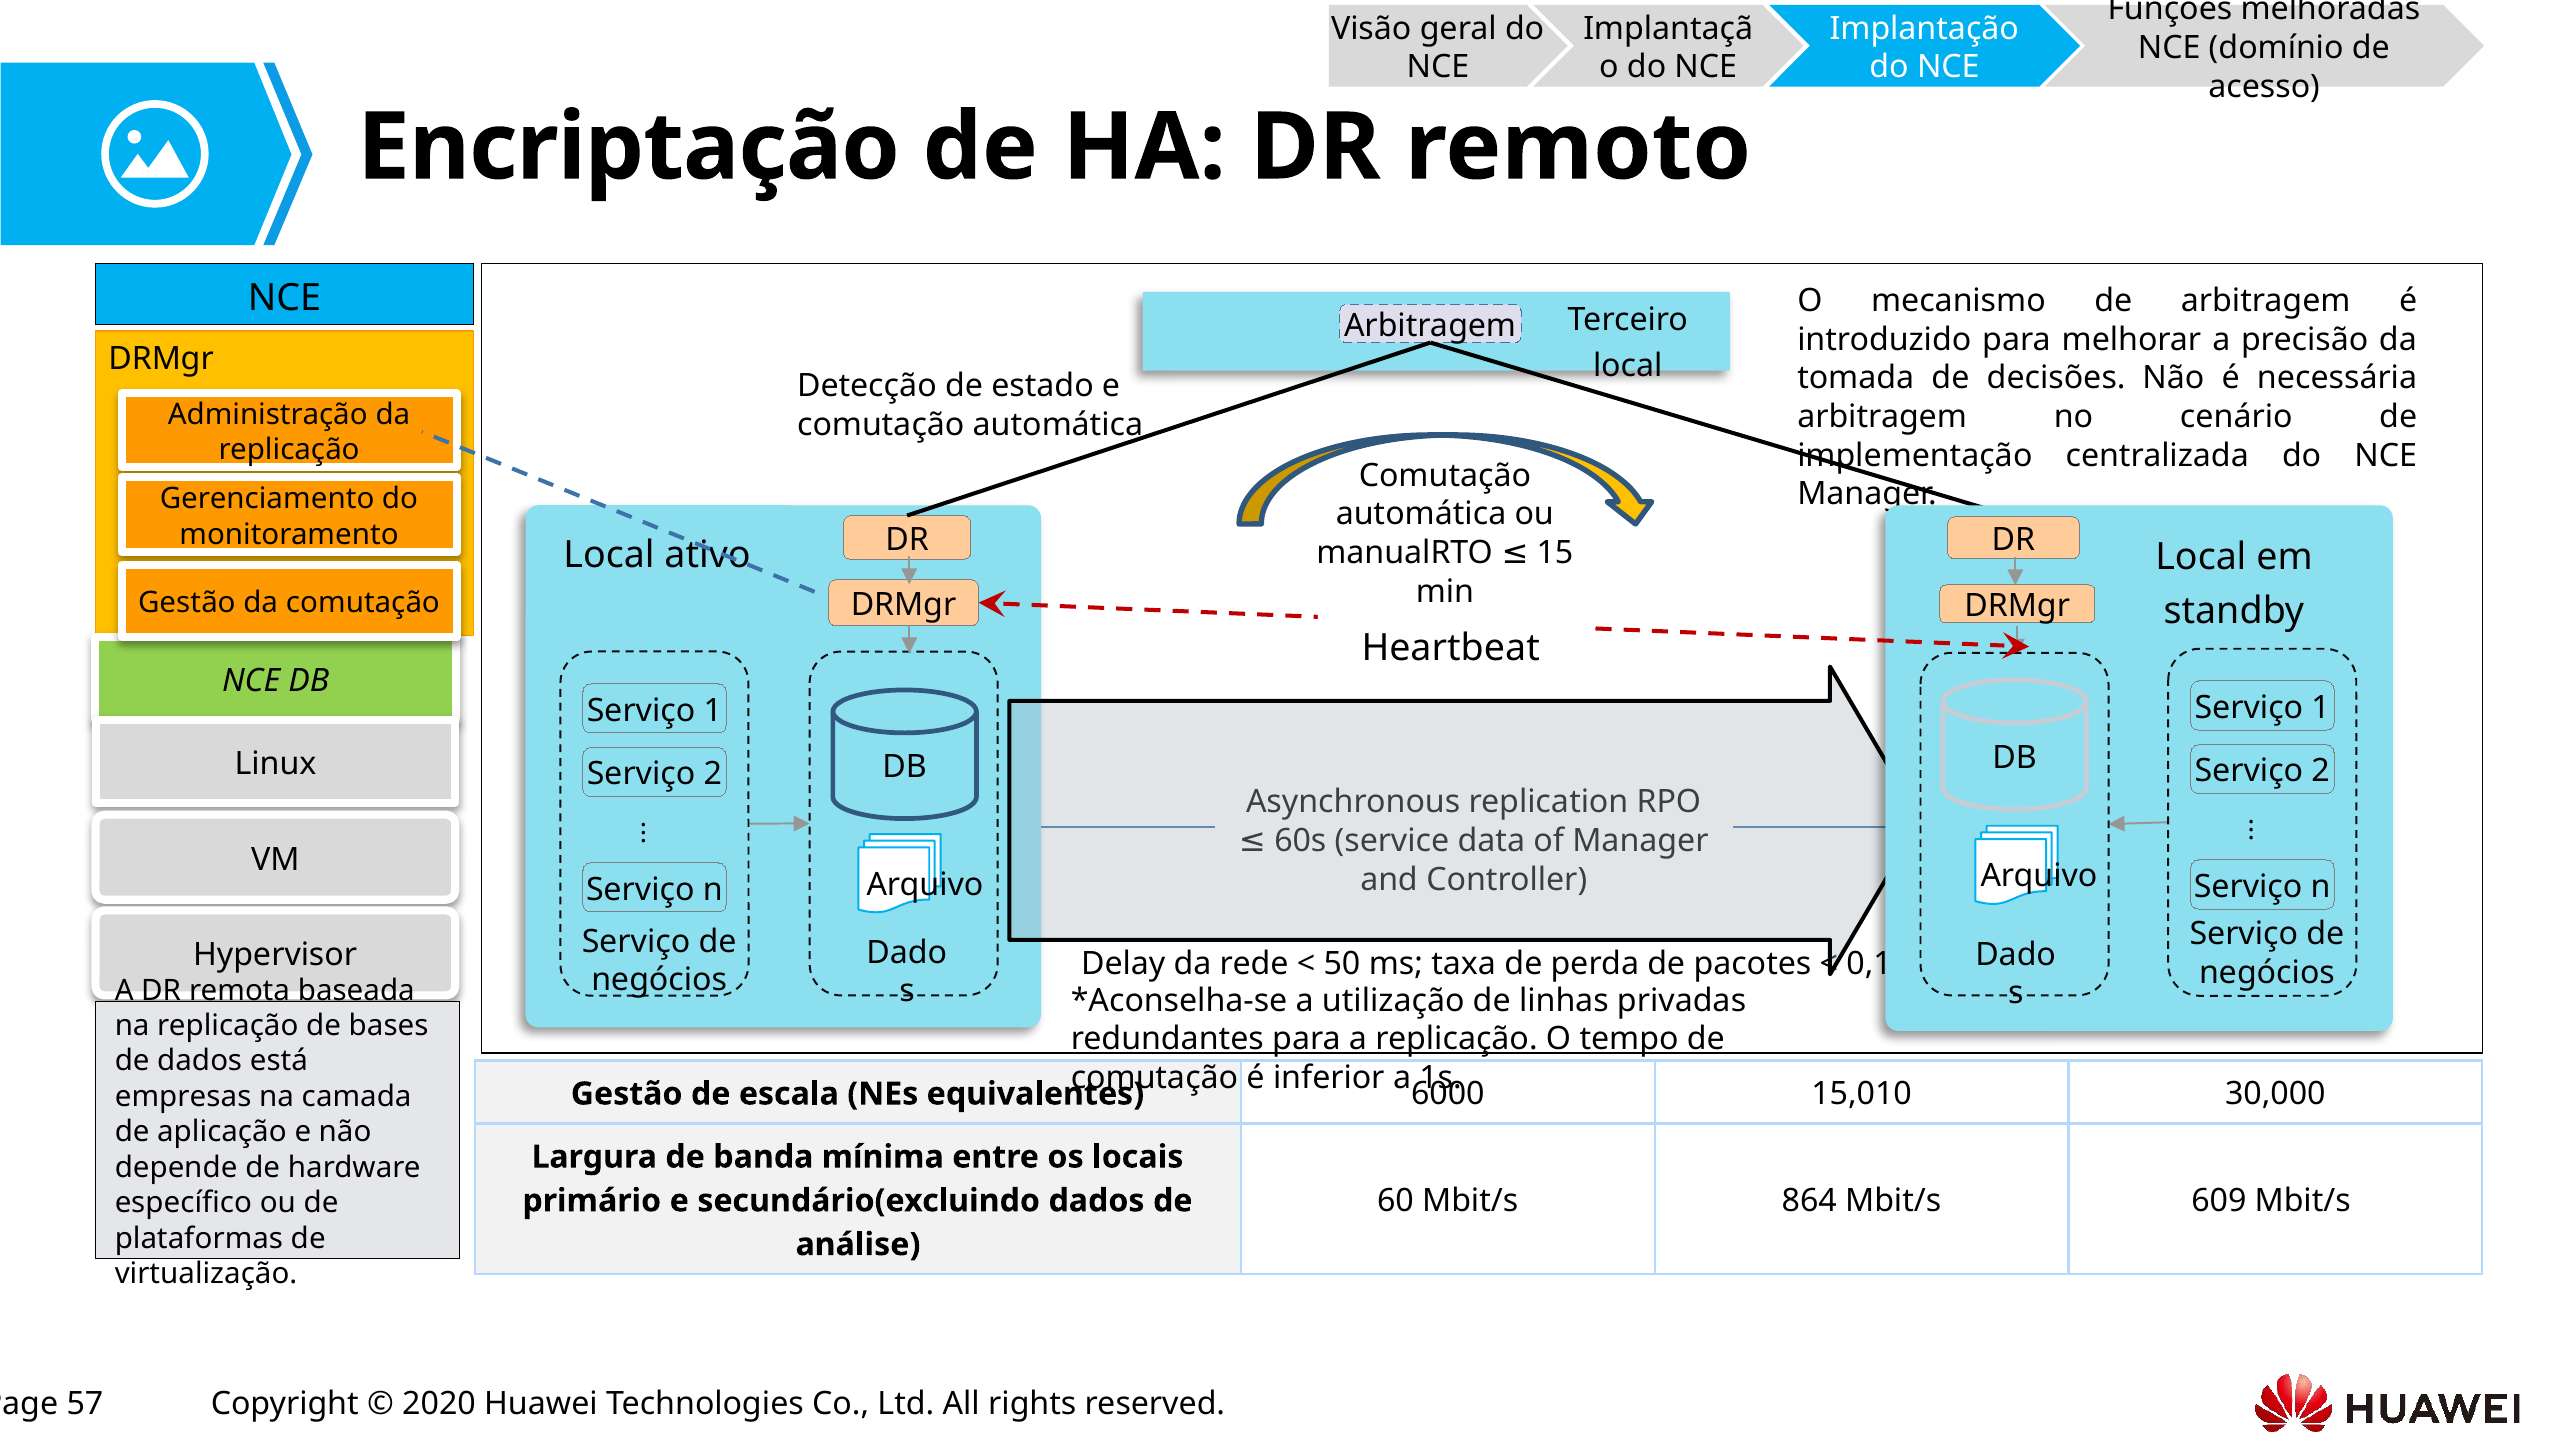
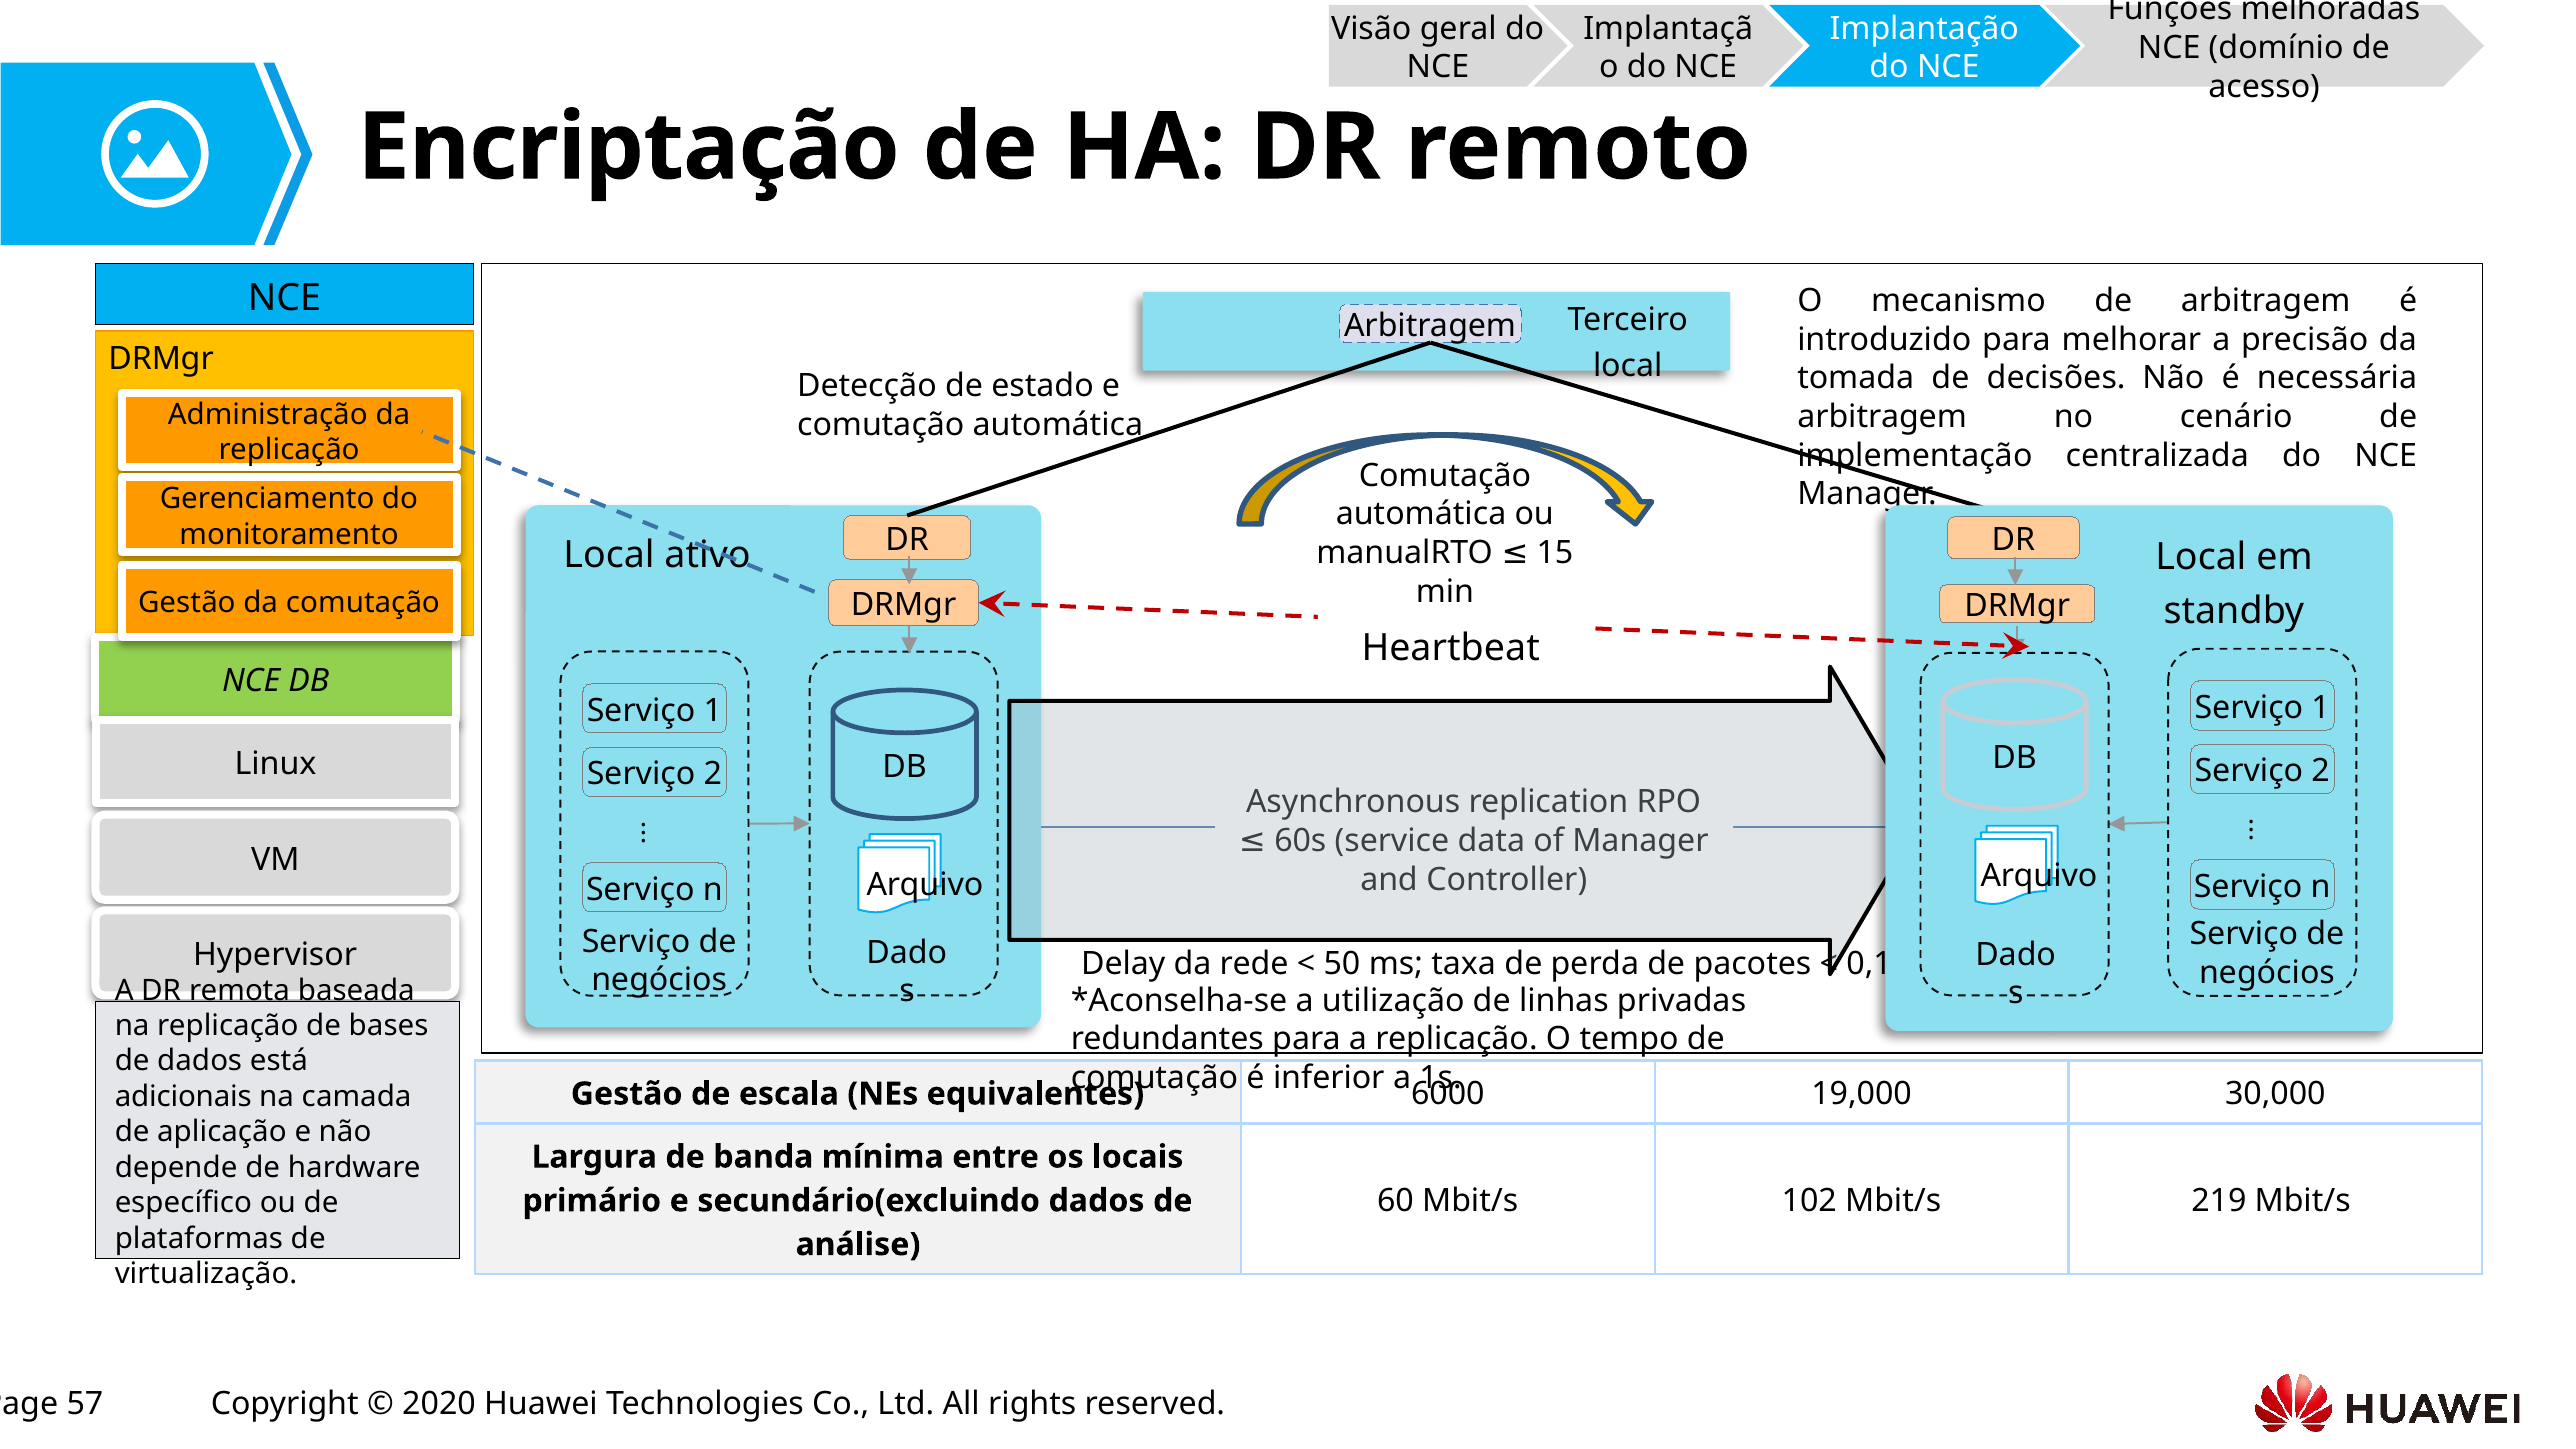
empresas: empresas -> adicionais
15,010: 15,010 -> 19,000
864: 864 -> 102
609: 609 -> 219
